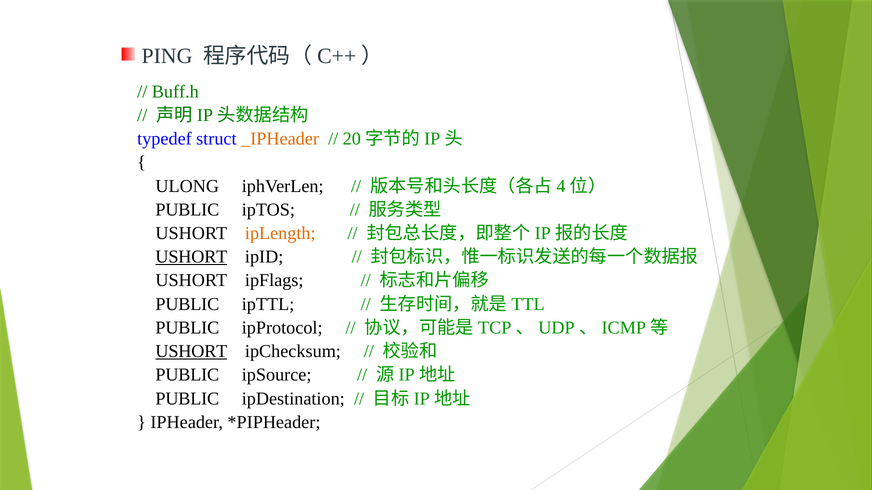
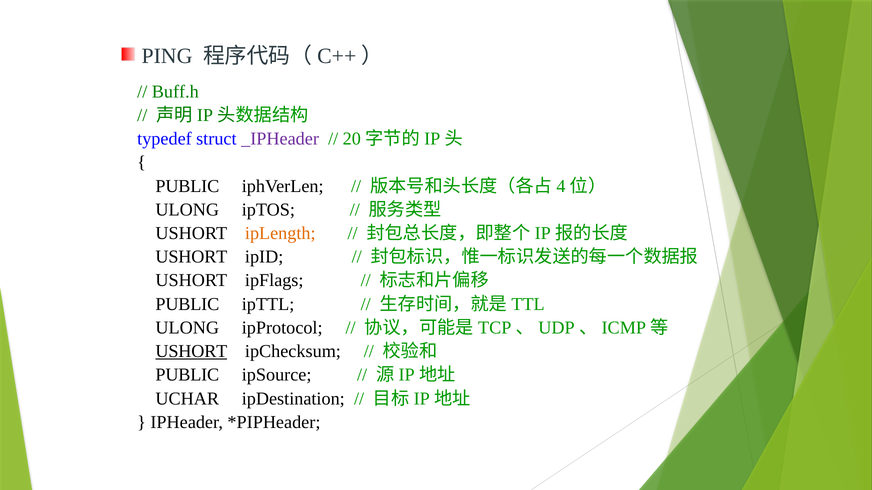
_IPHeader colour: orange -> purple
ULONG at (187, 186): ULONG -> PUBLIC
PUBLIC at (187, 210): PUBLIC -> ULONG
USHORT at (191, 257) underline: present -> none
PUBLIC at (187, 328): PUBLIC -> ULONG
PUBLIC at (187, 399): PUBLIC -> UCHAR
